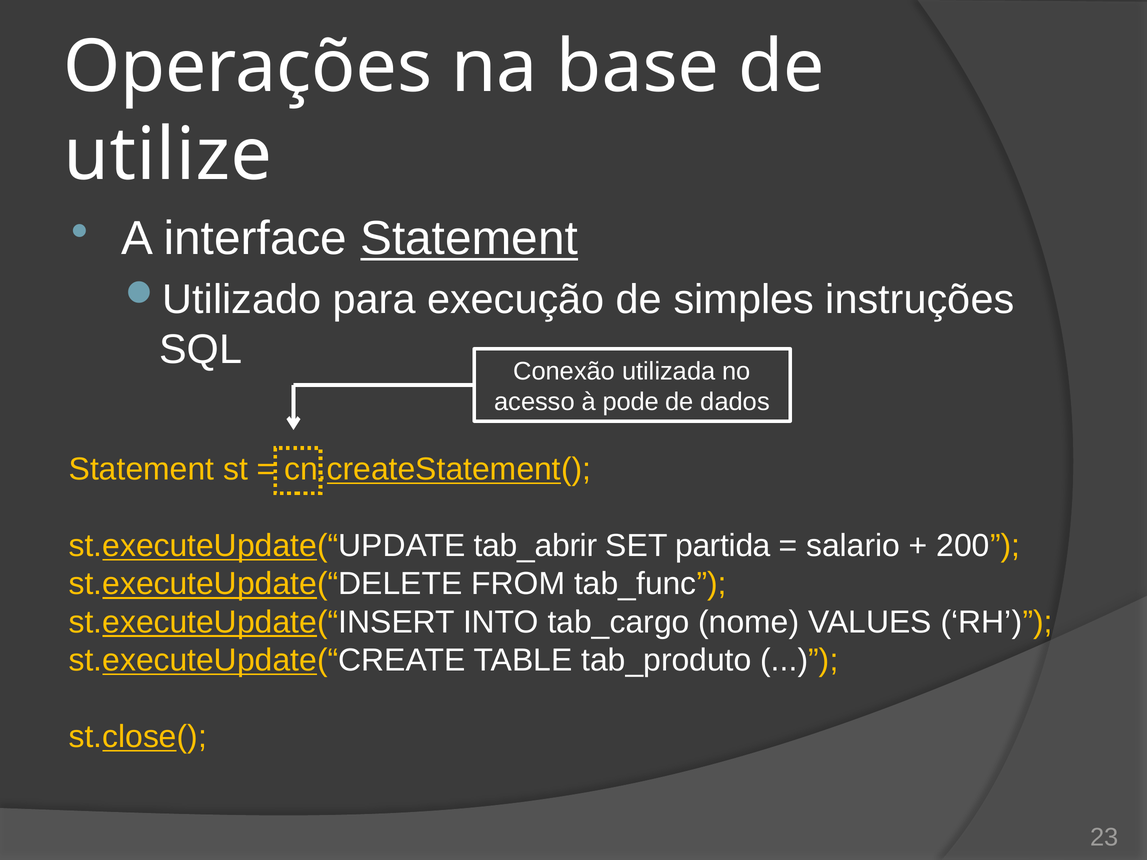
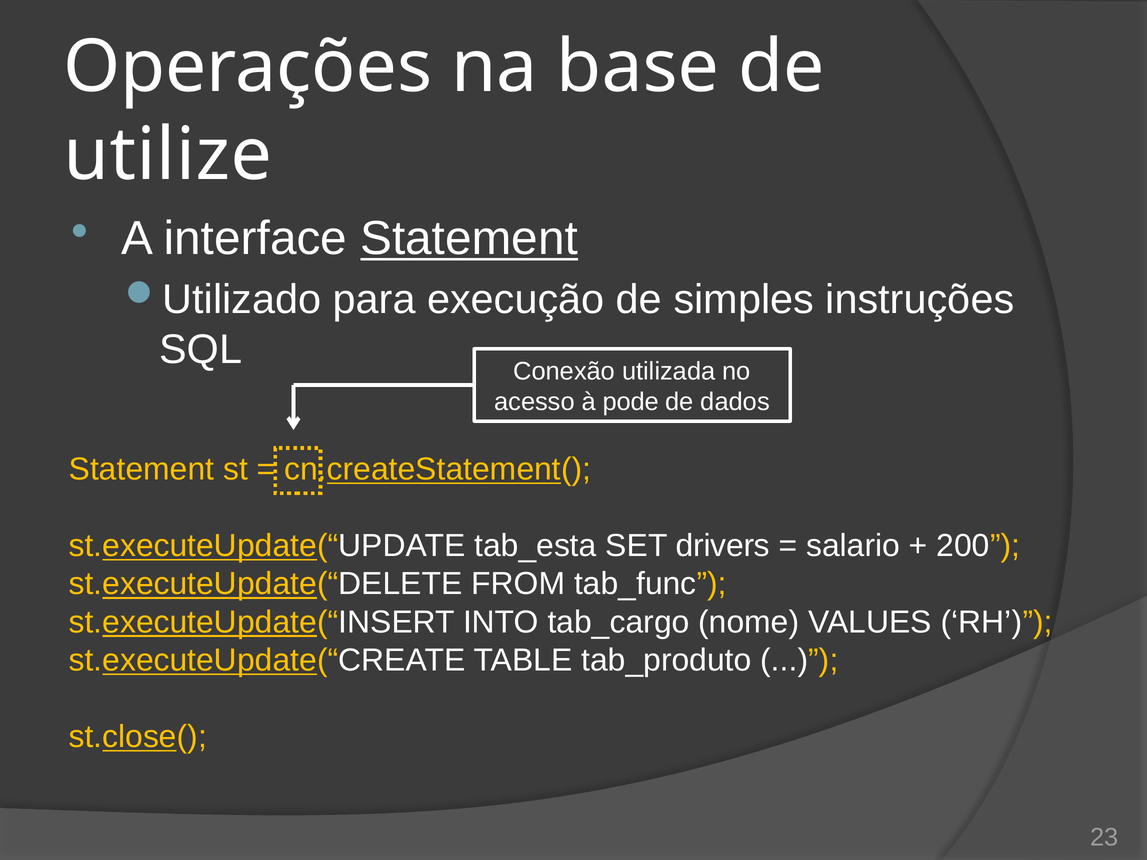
tab_abrir: tab_abrir -> tab_esta
partida: partida -> drivers
